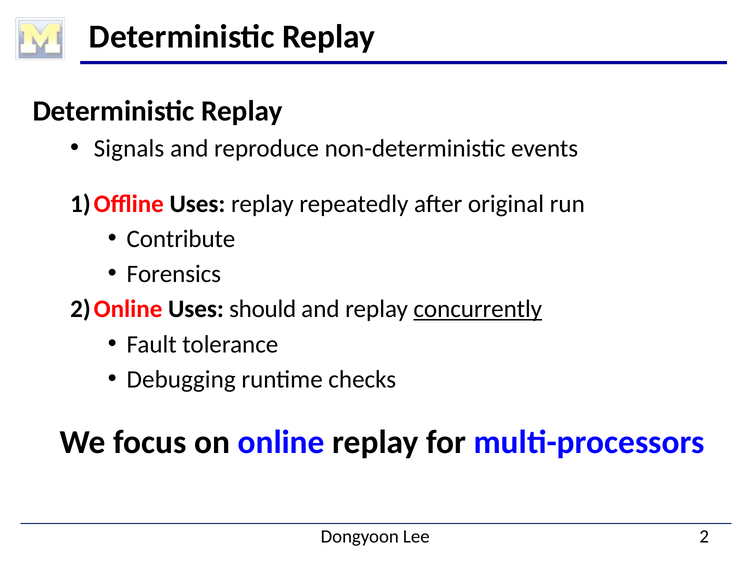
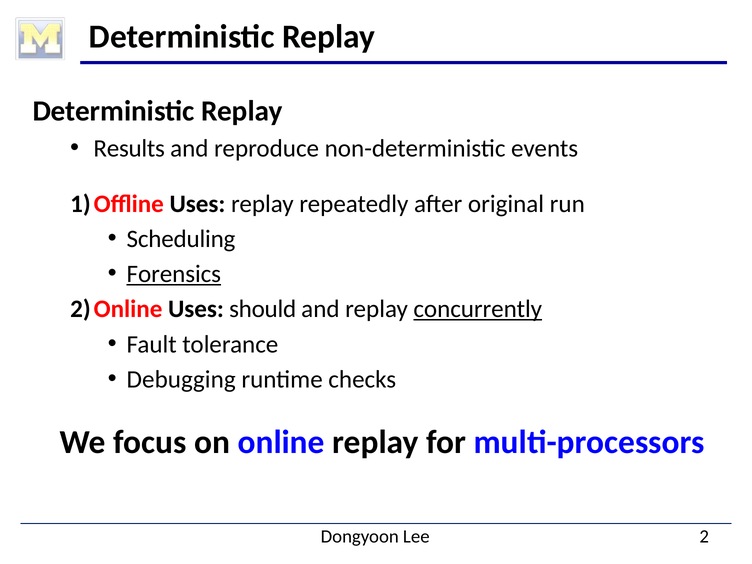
Signals: Signals -> Results
Contribute: Contribute -> Scheduling
Forensics underline: none -> present
